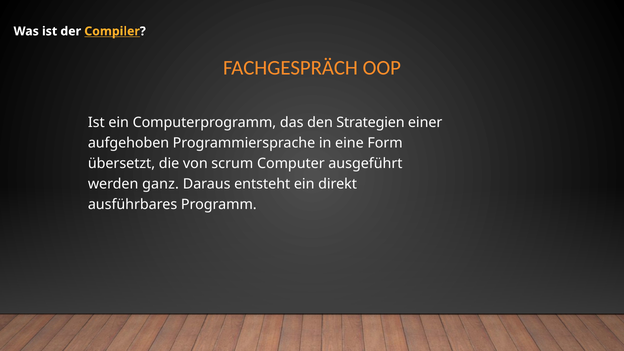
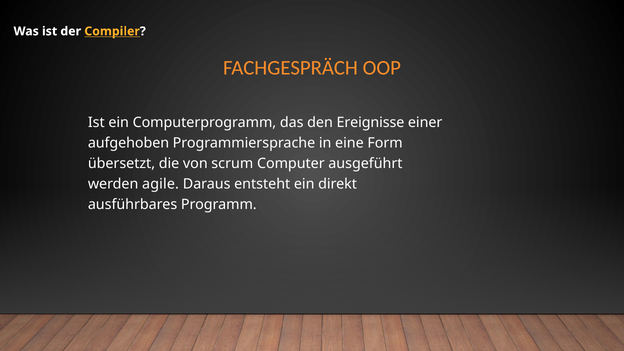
Strategien: Strategien -> Ereignisse
ganz: ganz -> agile
